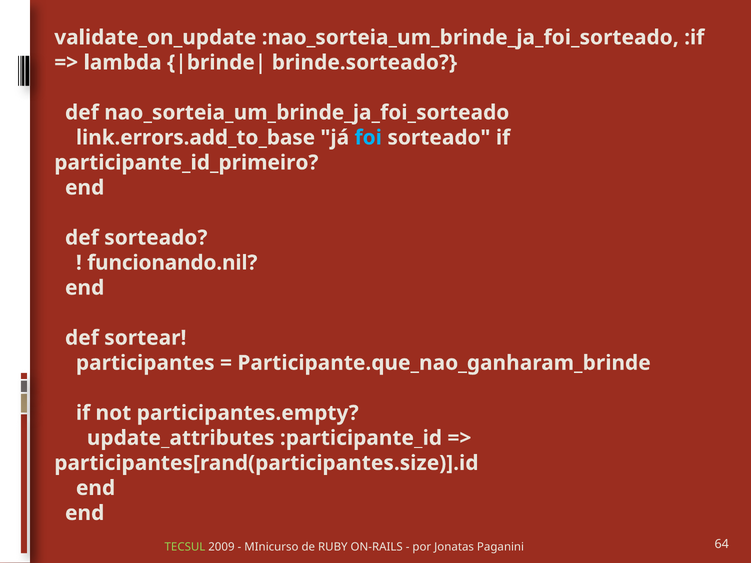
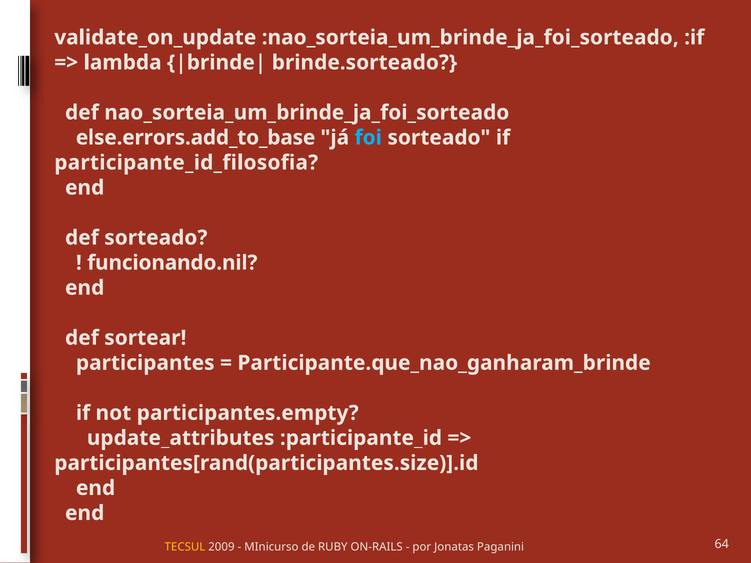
link.errors.add_to_base: link.errors.add_to_base -> else.errors.add_to_base
participante_id_primeiro: participante_id_primeiro -> participante_id_filosofia
TECSUL colour: light green -> yellow
